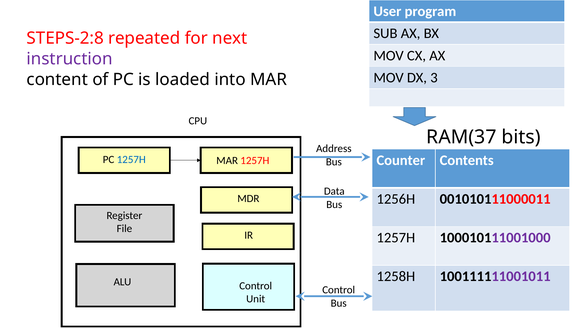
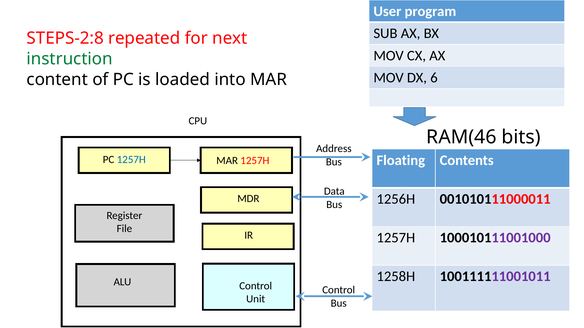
instruction colour: purple -> green
3: 3 -> 6
RAM(37: RAM(37 -> RAM(46
Counter: Counter -> Floating
